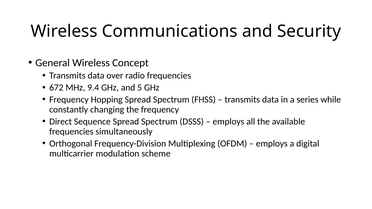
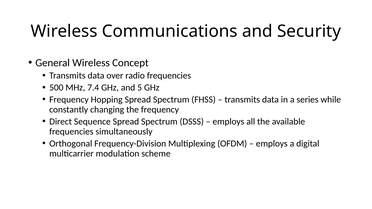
672: 672 -> 500
9.4: 9.4 -> 7.4
